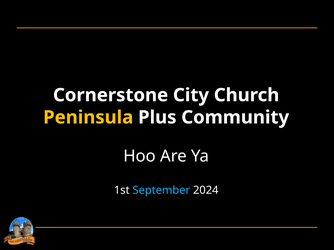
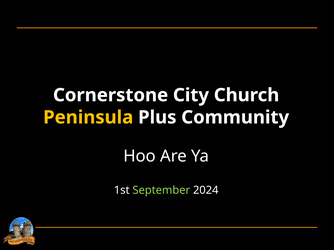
September colour: light blue -> light green
